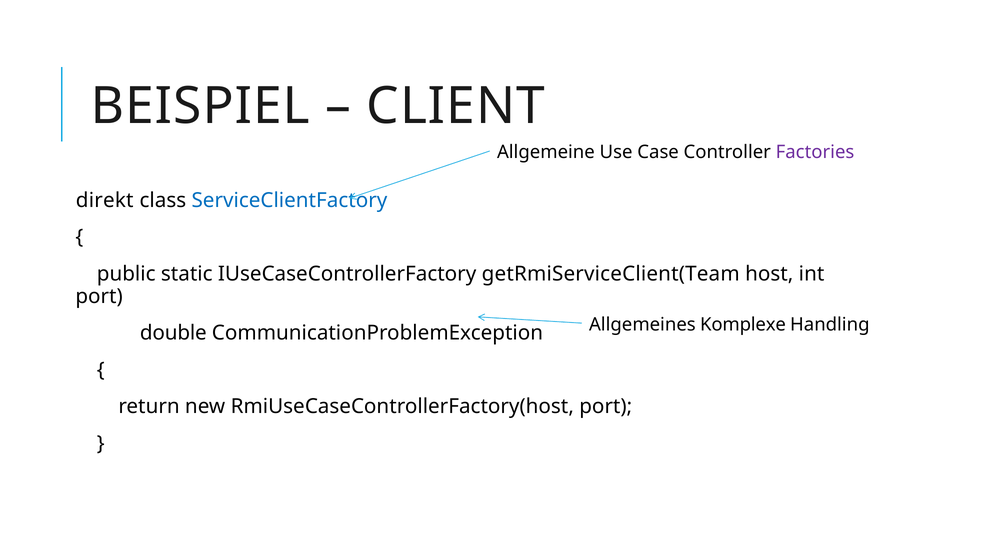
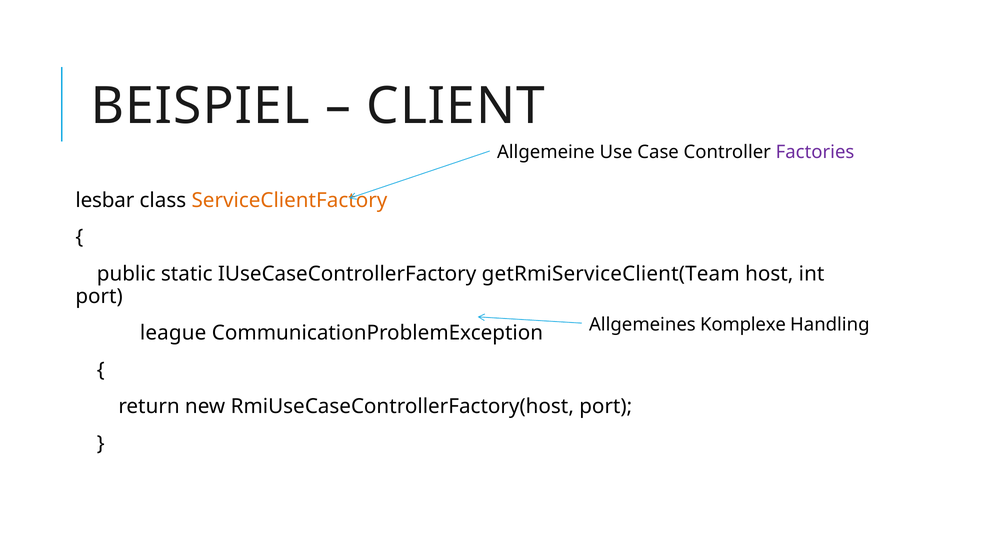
direkt: direkt -> lesbar
ServiceClientFactory colour: blue -> orange
double: double -> league
